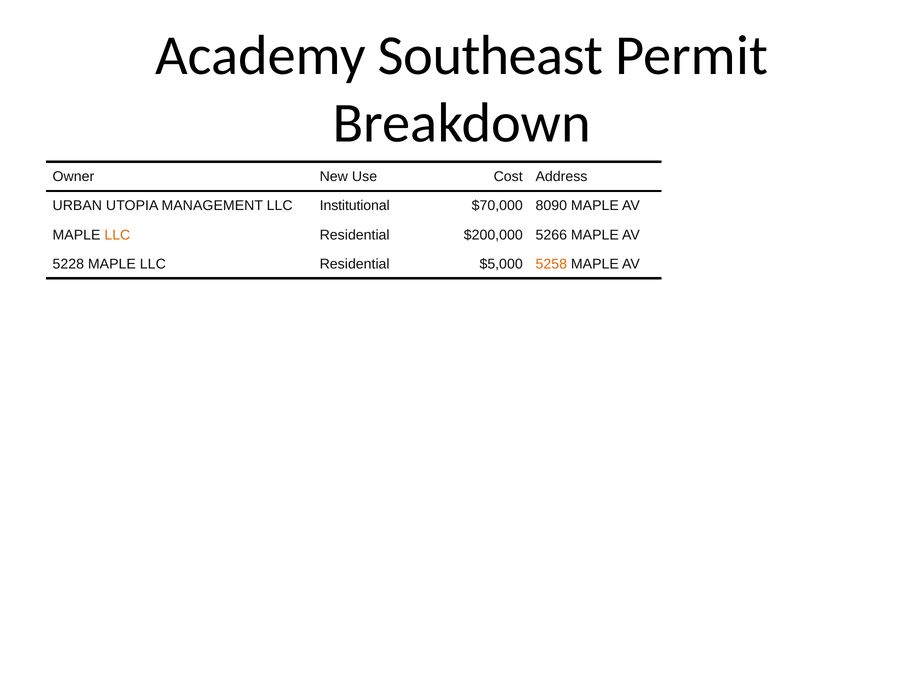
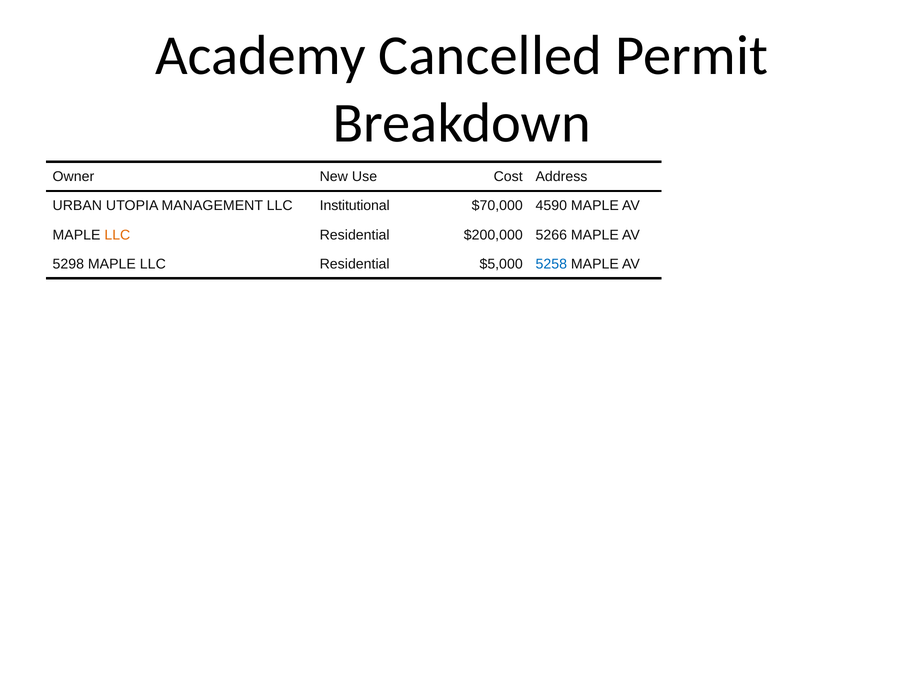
Southeast: Southeast -> Cancelled
8090: 8090 -> 4590
5228: 5228 -> 5298
5258 colour: orange -> blue
